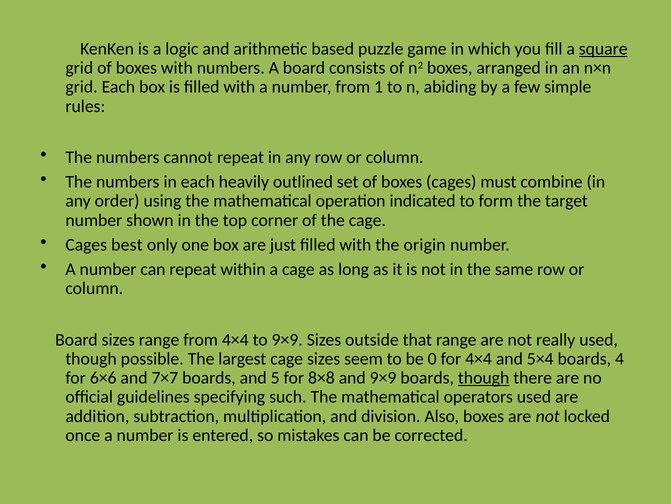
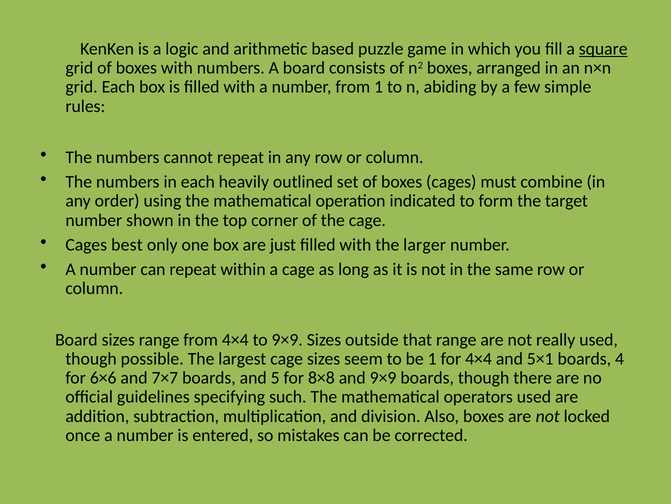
origin: origin -> larger
be 0: 0 -> 1
5×4: 5×4 -> 5×1
though at (484, 377) underline: present -> none
